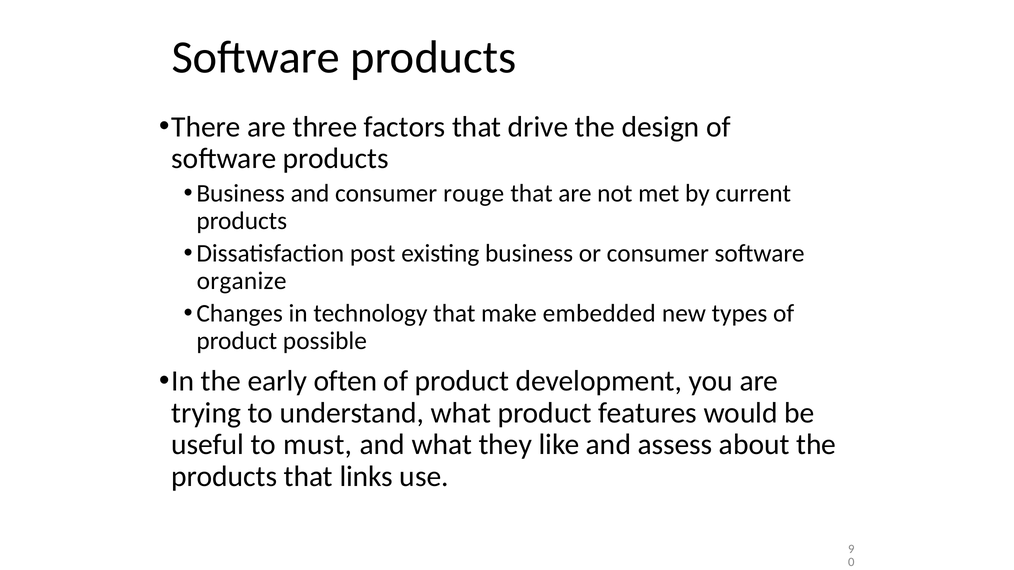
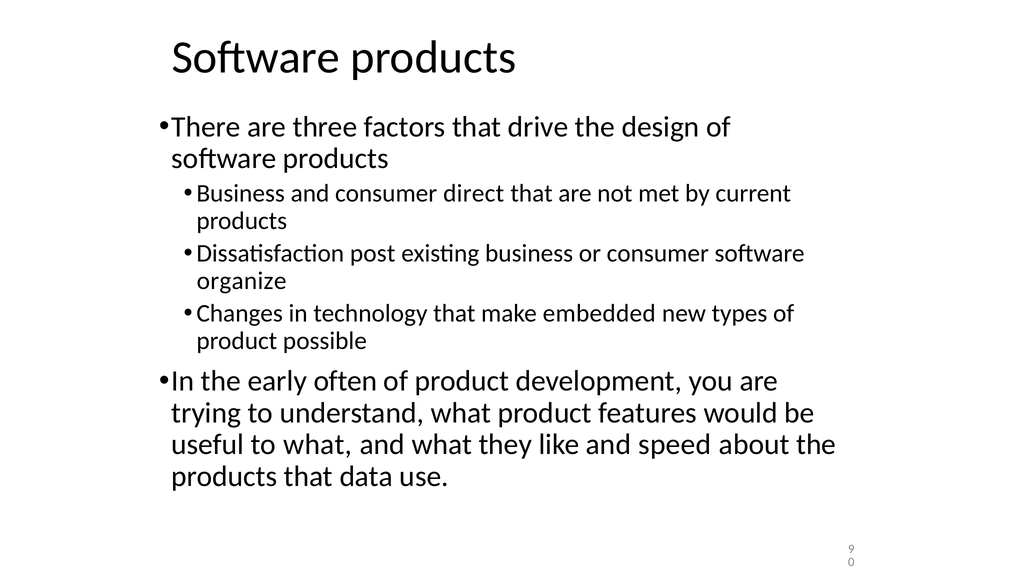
rouge: rouge -> direct
to must: must -> what
assess: assess -> speed
links: links -> data
